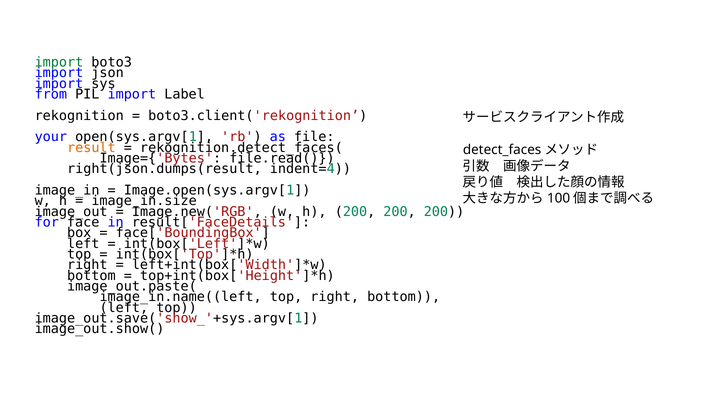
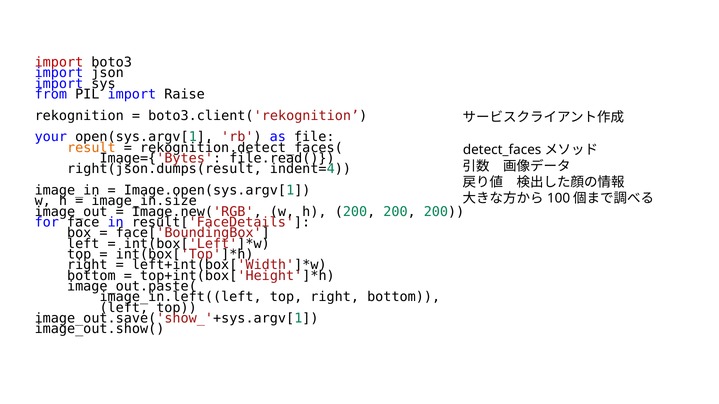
import at (59, 62) colour: green -> red
Label: Label -> Raise
image_in.name((left: image_in.name((left -> image_in.left((left
